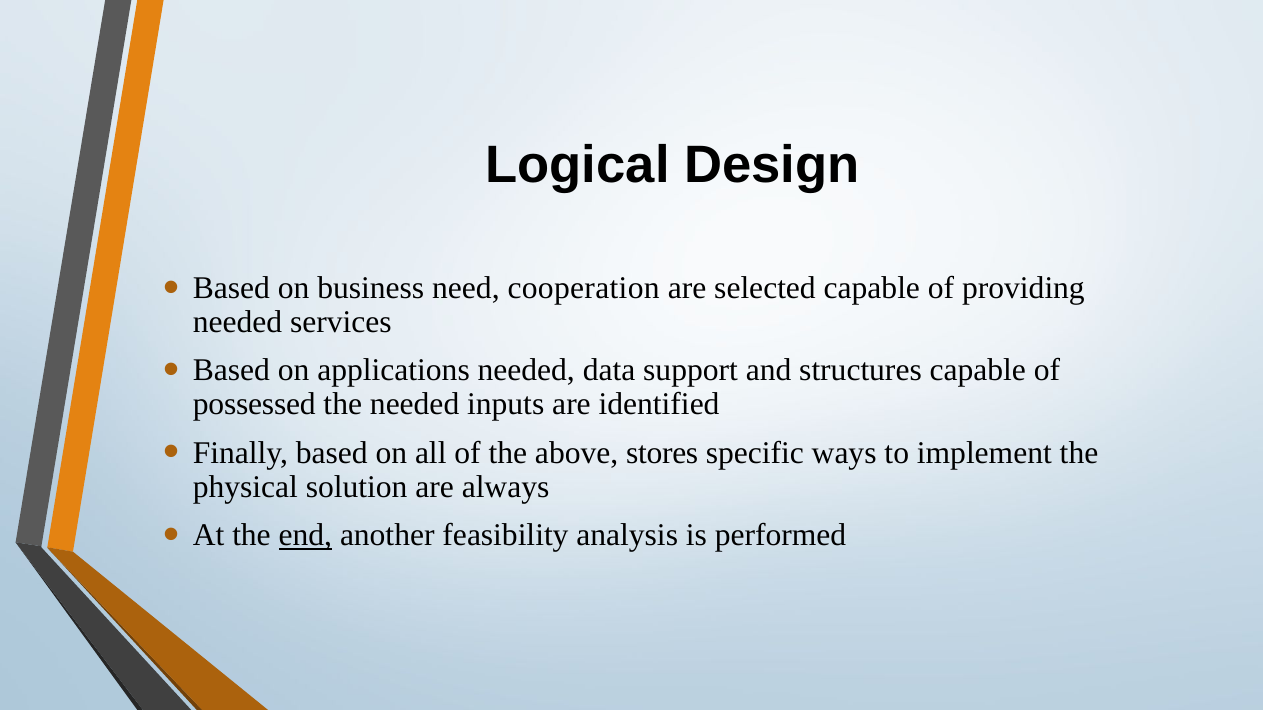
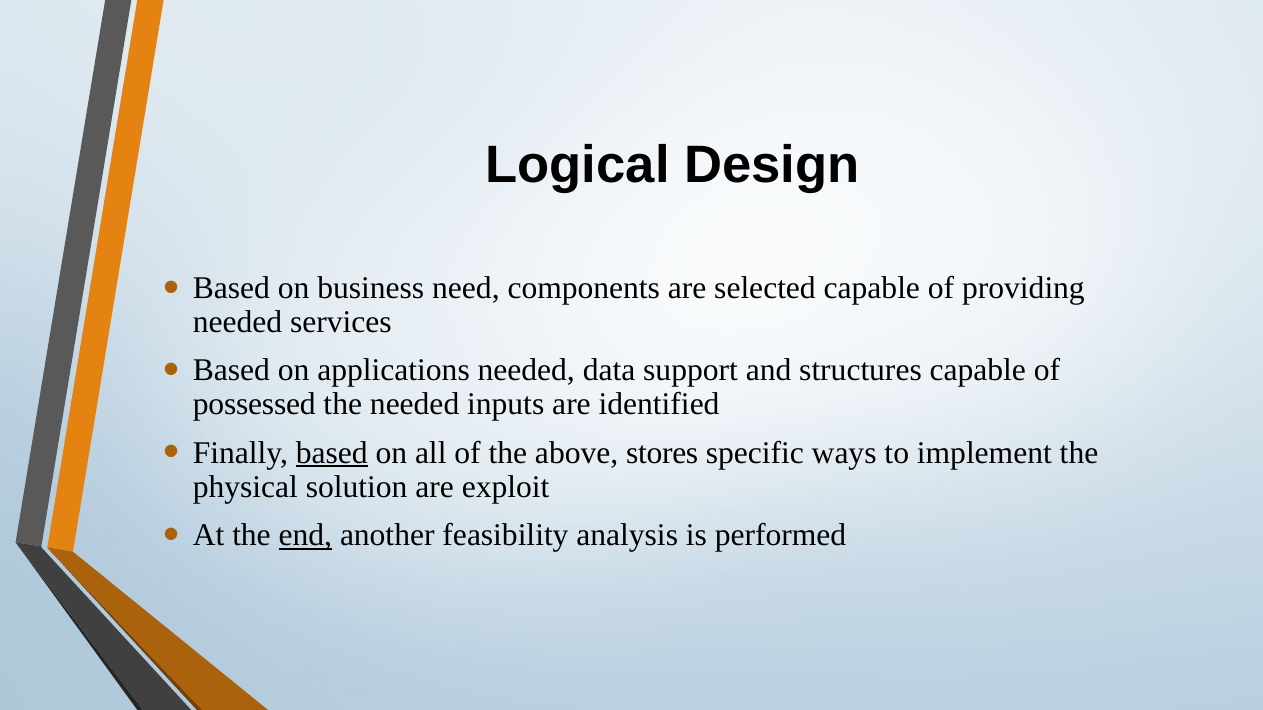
cooperation: cooperation -> components
based at (332, 453) underline: none -> present
always: always -> exploit
